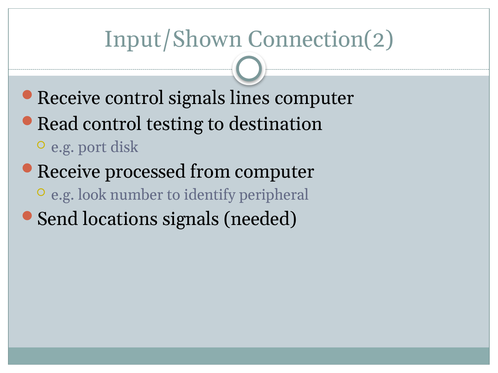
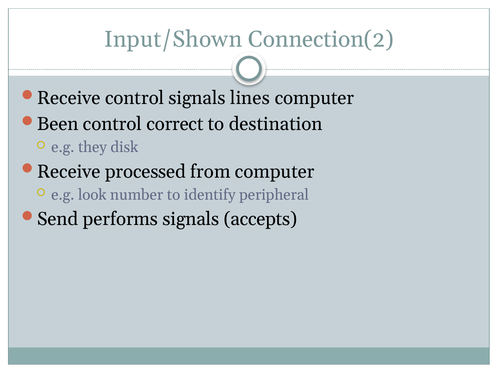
Read: Read -> Been
testing: testing -> correct
port: port -> they
locations: locations -> performs
needed: needed -> accepts
